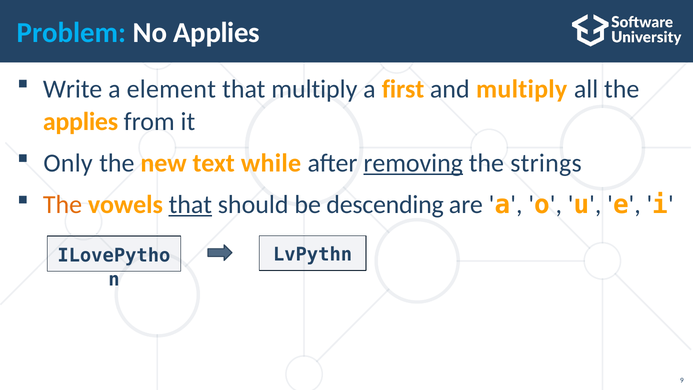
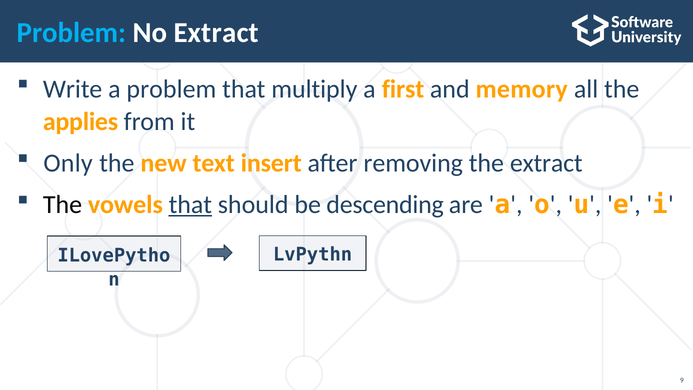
No Applies: Applies -> Extract
a element: element -> problem
and multiply: multiply -> memory
while: while -> insert
removing underline: present -> none
the strings: strings -> extract
The at (63, 205) colour: orange -> black
